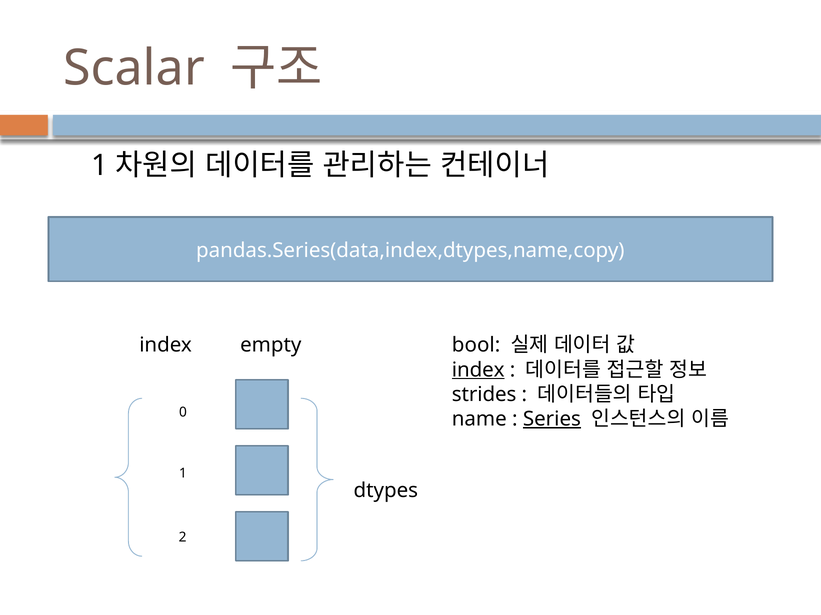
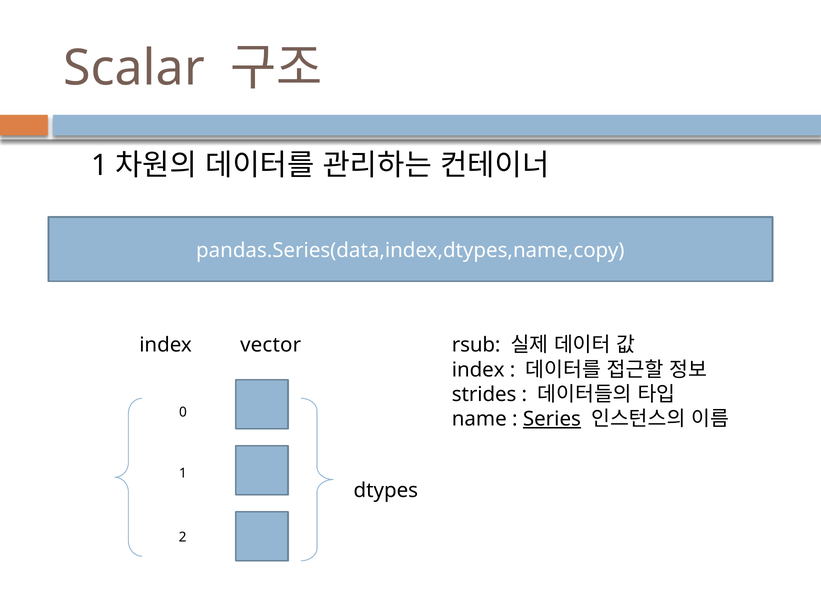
empty: empty -> vector
bool: bool -> rsub
index at (478, 370) underline: present -> none
